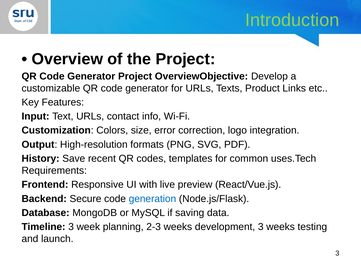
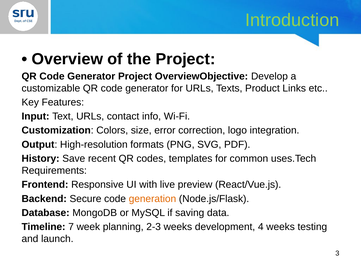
generation colour: blue -> orange
Timeline 3: 3 -> 7
development 3: 3 -> 4
